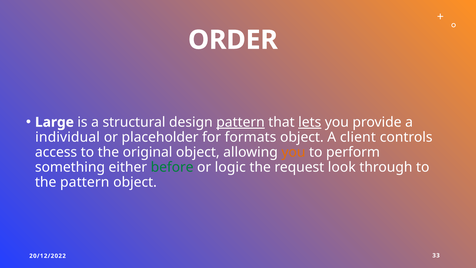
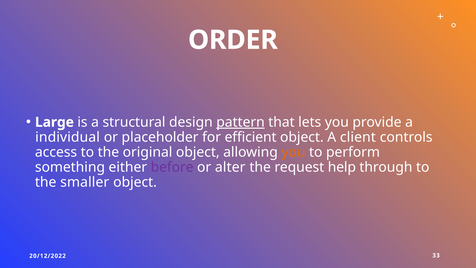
lets underline: present -> none
formats: formats -> efficient
before colour: green -> purple
logic: logic -> alter
look: look -> help
the pattern: pattern -> smaller
